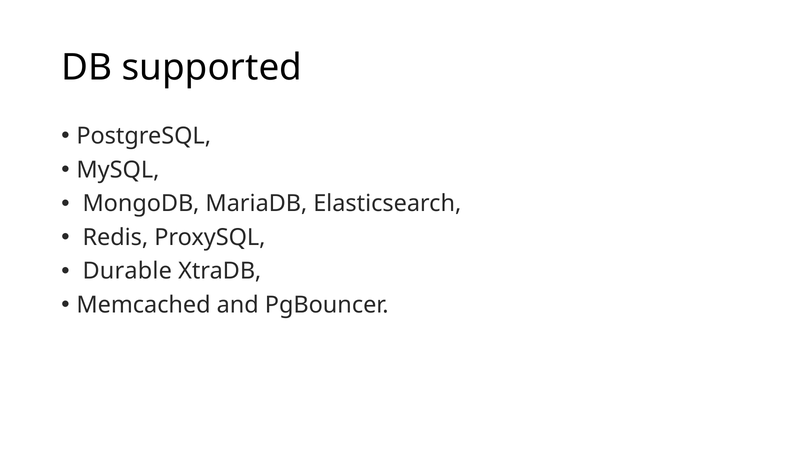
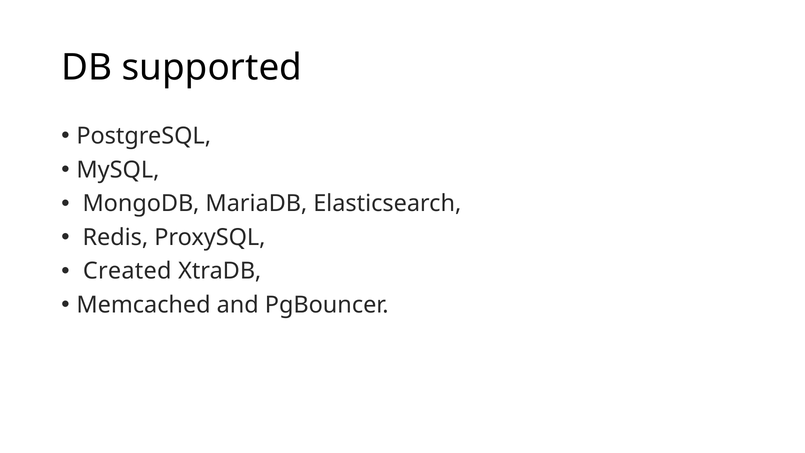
Durable: Durable -> Created
